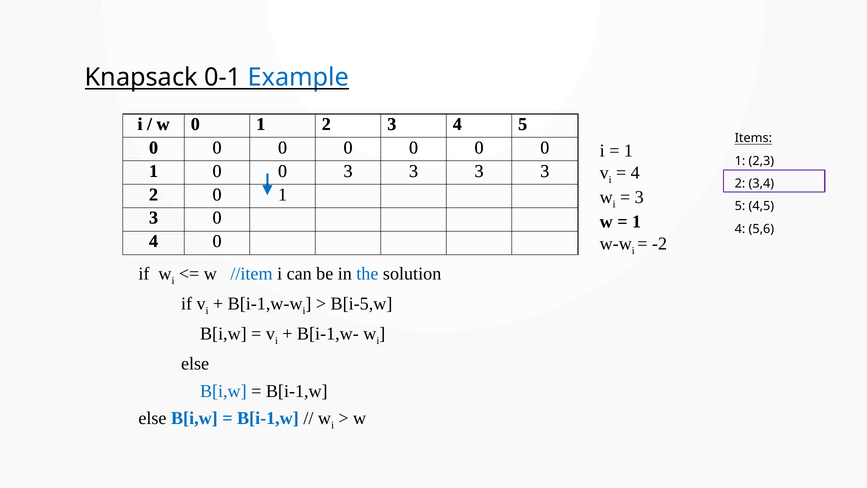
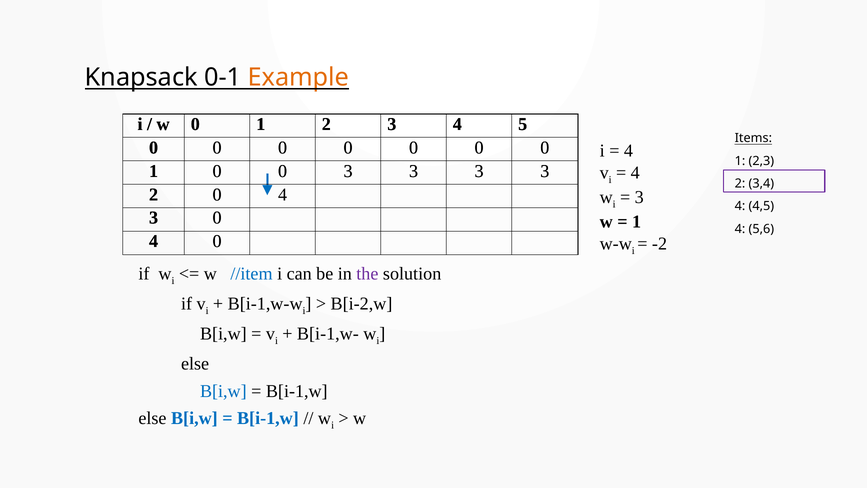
Example colour: blue -> orange
1 at (628, 151): 1 -> 4
1 at (283, 194): 1 -> 4
5 at (740, 206): 5 -> 4
the colour: blue -> purple
B[i-5,w: B[i-5,w -> B[i-2,w
